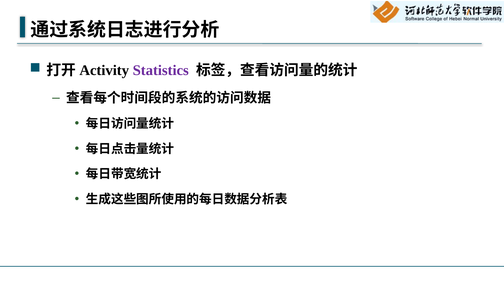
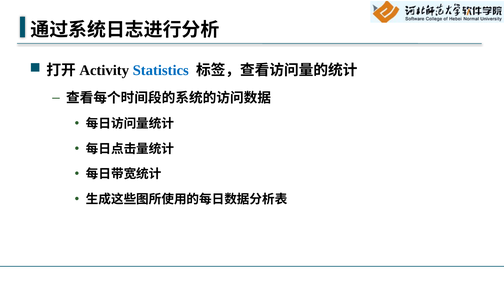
Statistics colour: purple -> blue
